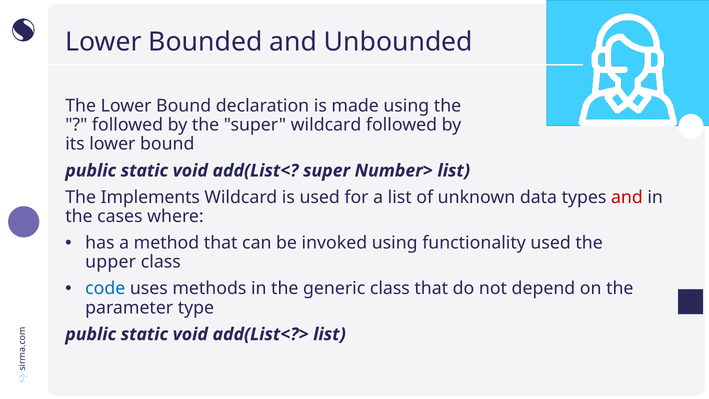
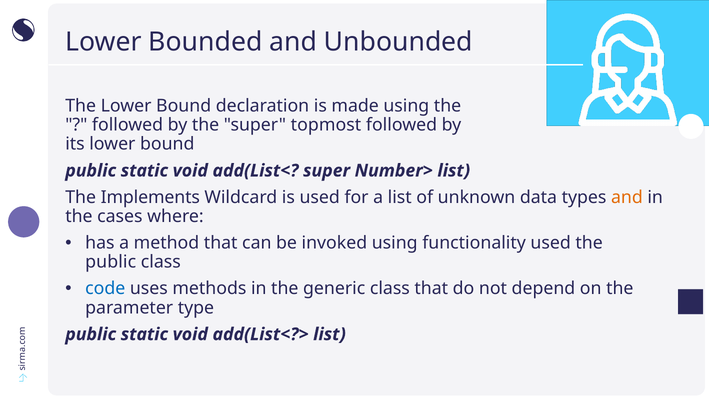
super wildcard: wildcard -> topmost
and at (627, 197) colour: red -> orange
upper at (111, 262): upper -> public
